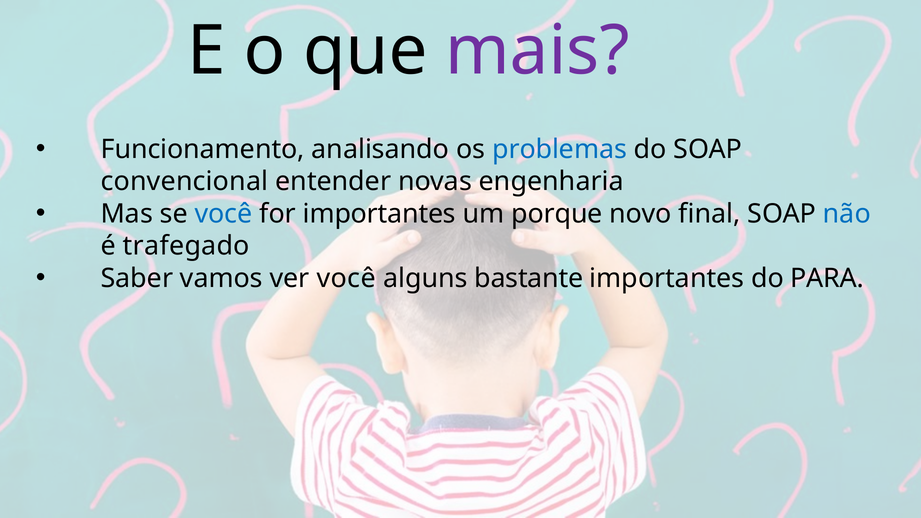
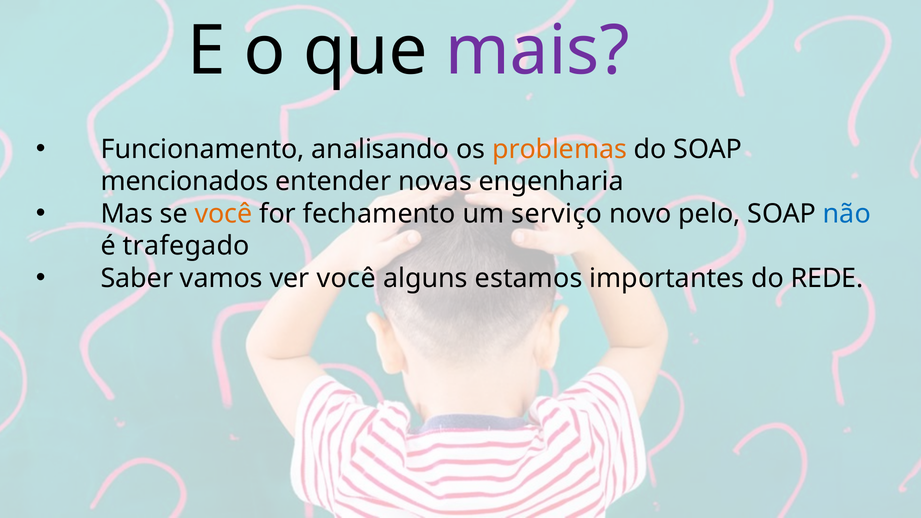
problemas colour: blue -> orange
convencional: convencional -> mencionados
você at (224, 214) colour: blue -> orange
for importantes: importantes -> fechamento
porque: porque -> serviço
final: final -> pelo
bastante: bastante -> estamos
PARA: PARA -> REDE
